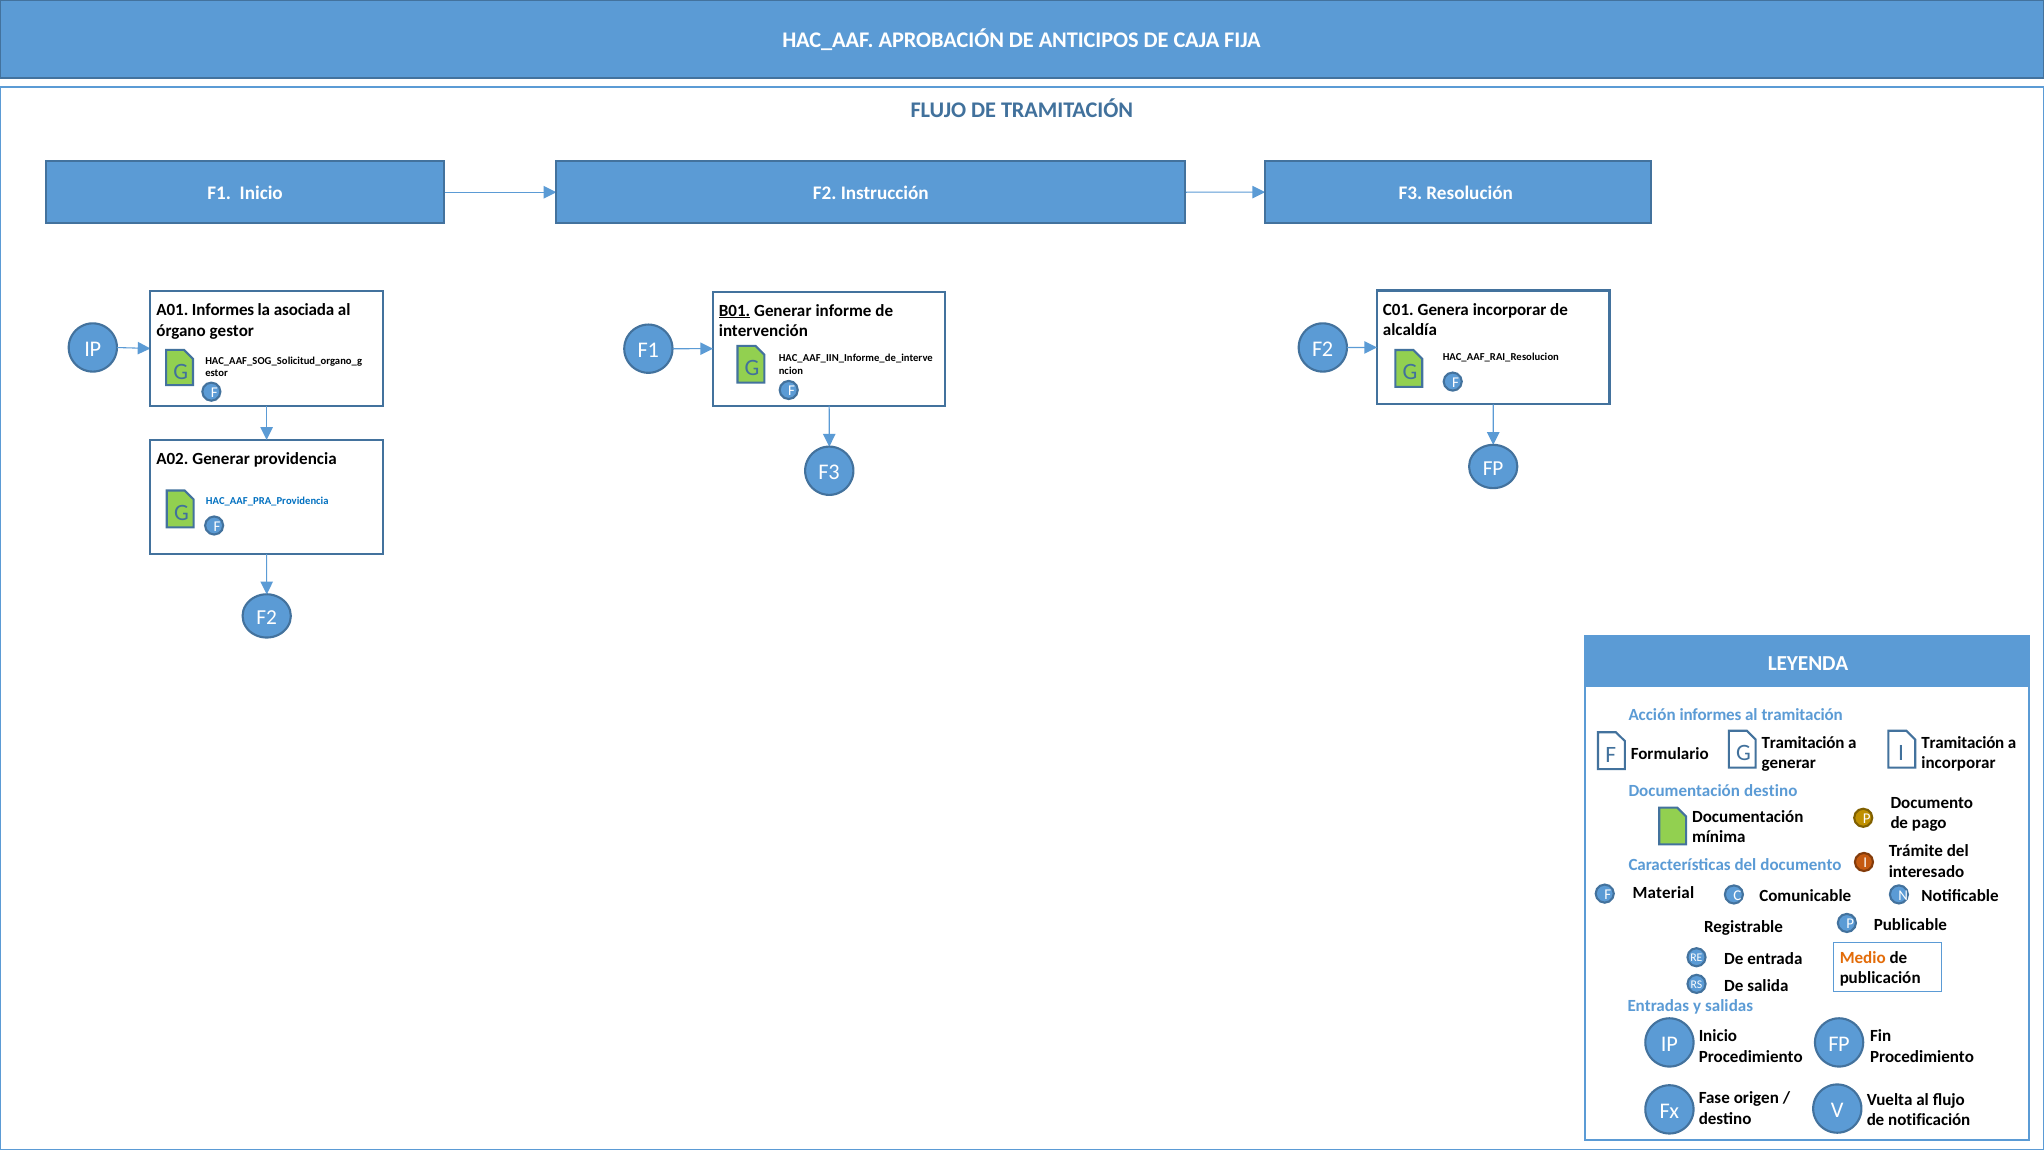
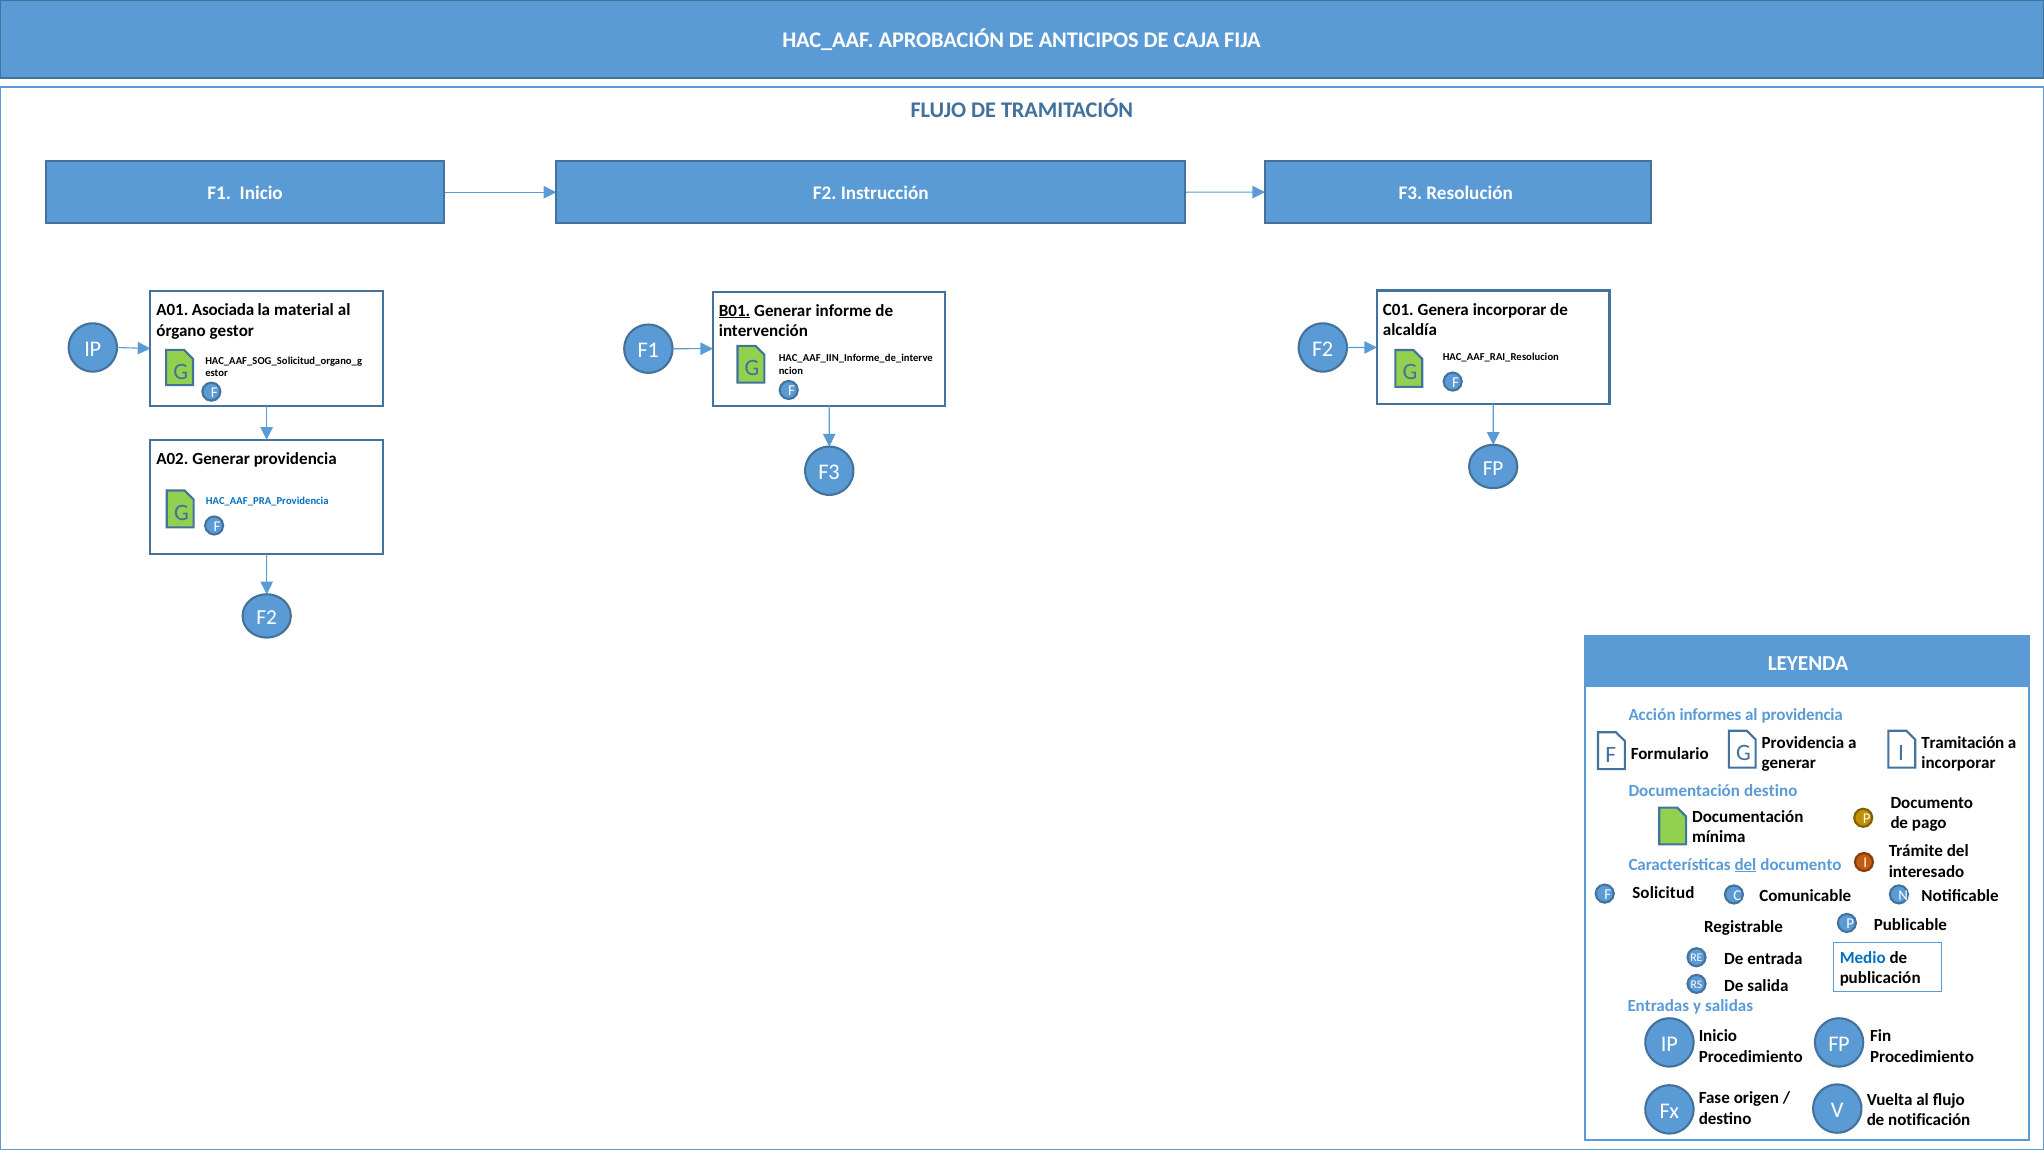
A01 Informes: Informes -> Asociada
asociada: asociada -> material
al tramitación: tramitación -> providencia
Tramitación at (1803, 742): Tramitación -> Providencia
del at (1746, 864) underline: none -> present
Material: Material -> Solicitud
Medio colour: orange -> blue
